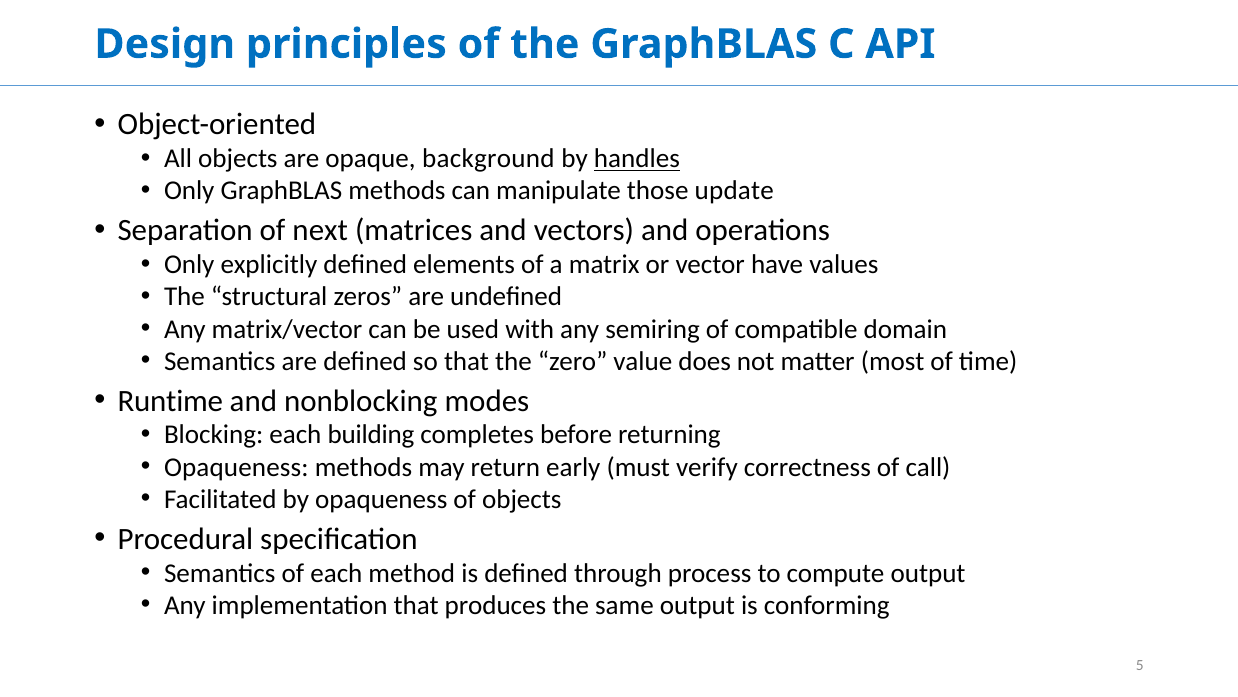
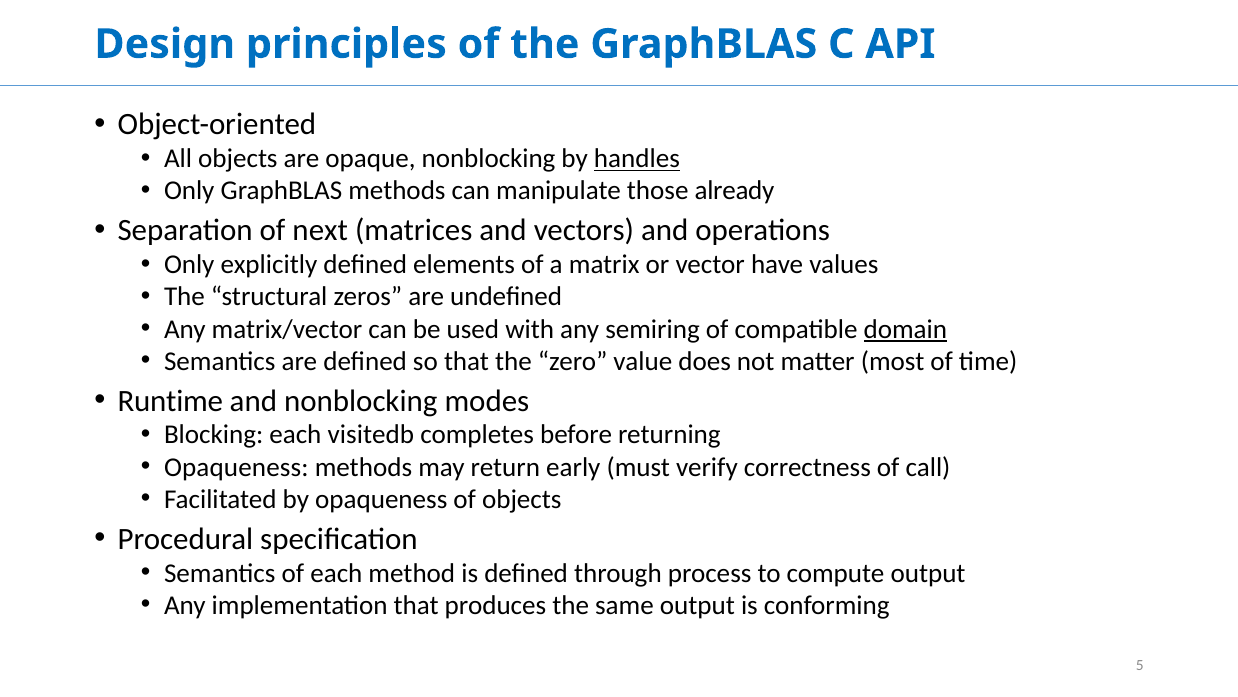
opaque background: background -> nonblocking
update: update -> already
domain underline: none -> present
building: building -> visitedb
